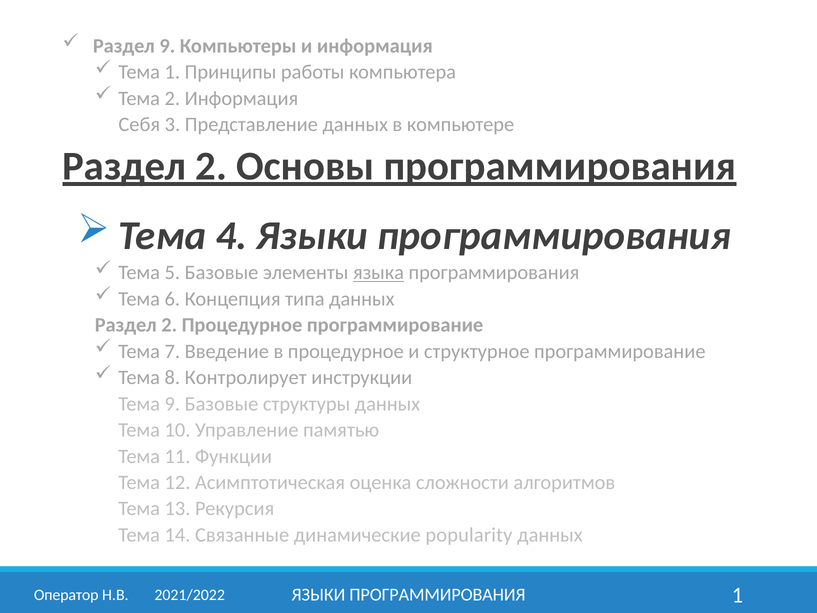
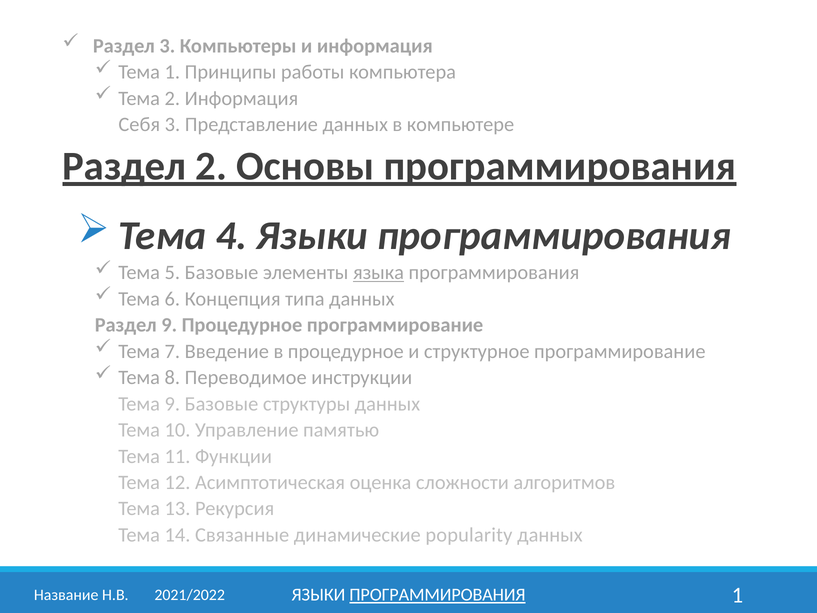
Раздел 9: 9 -> 3
2 at (169, 325): 2 -> 9
Контролирует: Контролирует -> Переводимое
ПРОГРАММИРОВАНИЯ at (437, 595) underline: none -> present
Оператор: Оператор -> Название
